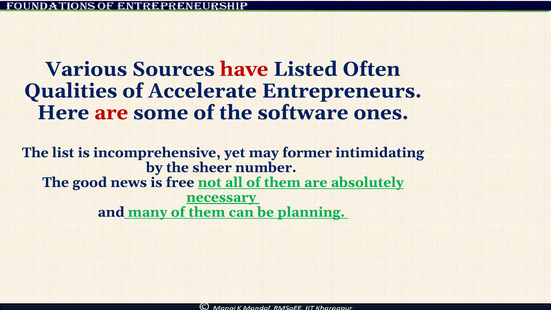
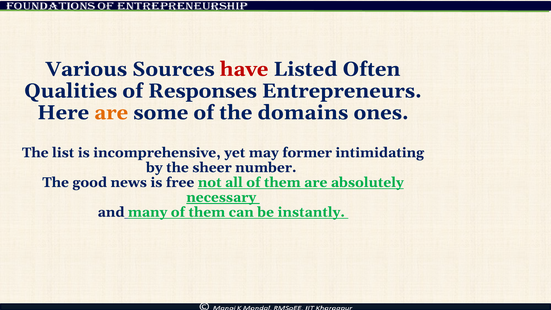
Accelerate: Accelerate -> Responses
are at (111, 113) colour: red -> orange
software: software -> domains
planning: planning -> instantly
